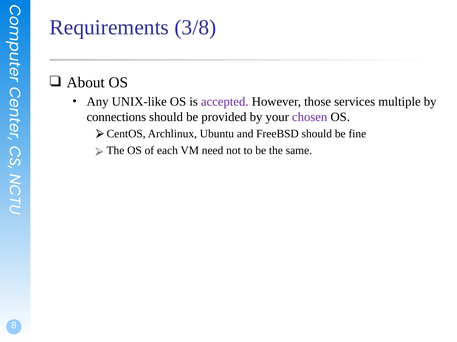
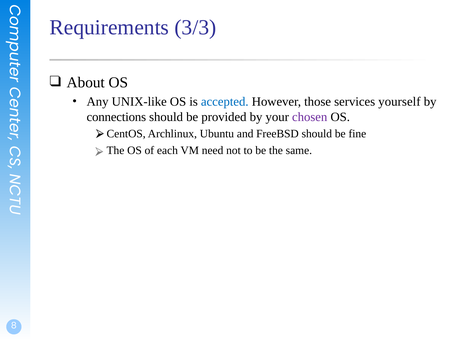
3/8: 3/8 -> 3/3
accepted colour: purple -> blue
multiple: multiple -> yourself
